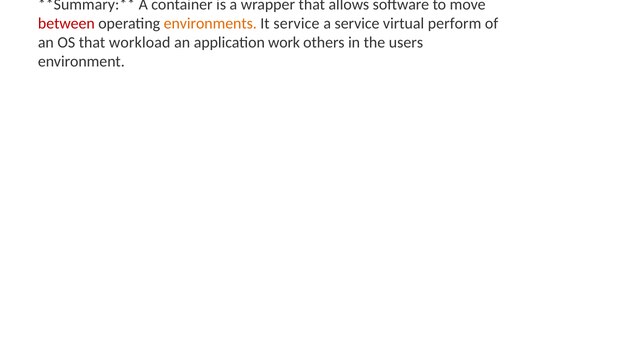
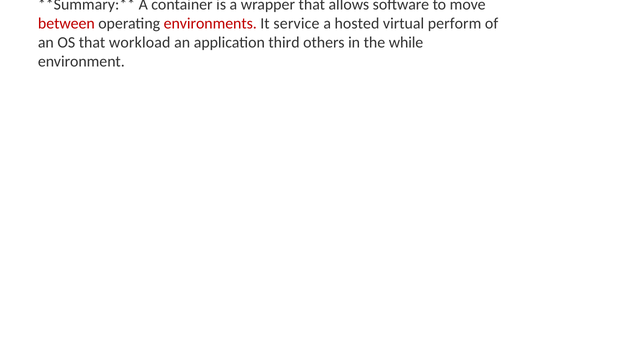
environments colour: orange -> red
a service: service -> hosted
work: work -> third
users: users -> while
